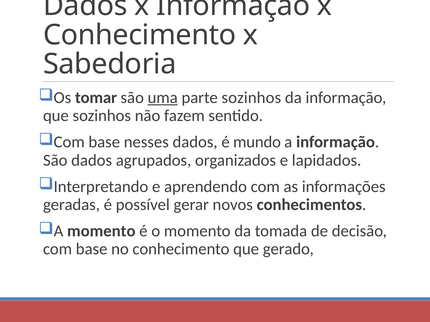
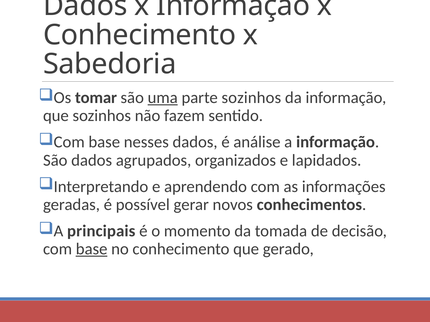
mundo: mundo -> análise
A momento: momento -> principais
base at (92, 249) underline: none -> present
